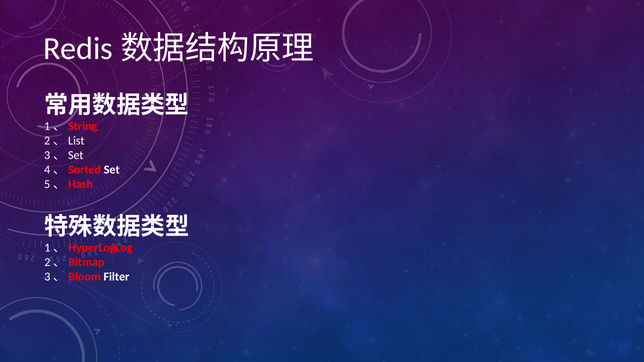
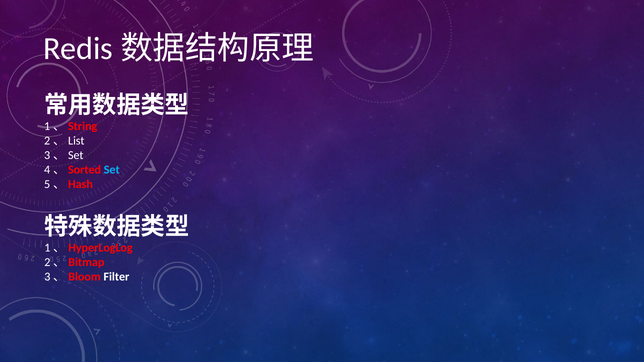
Set colour: white -> light blue
